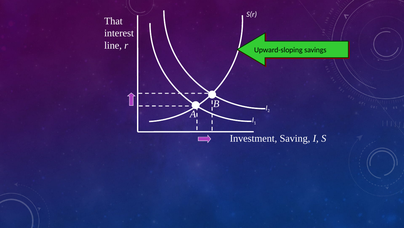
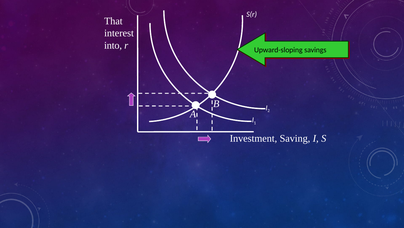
line: line -> into
